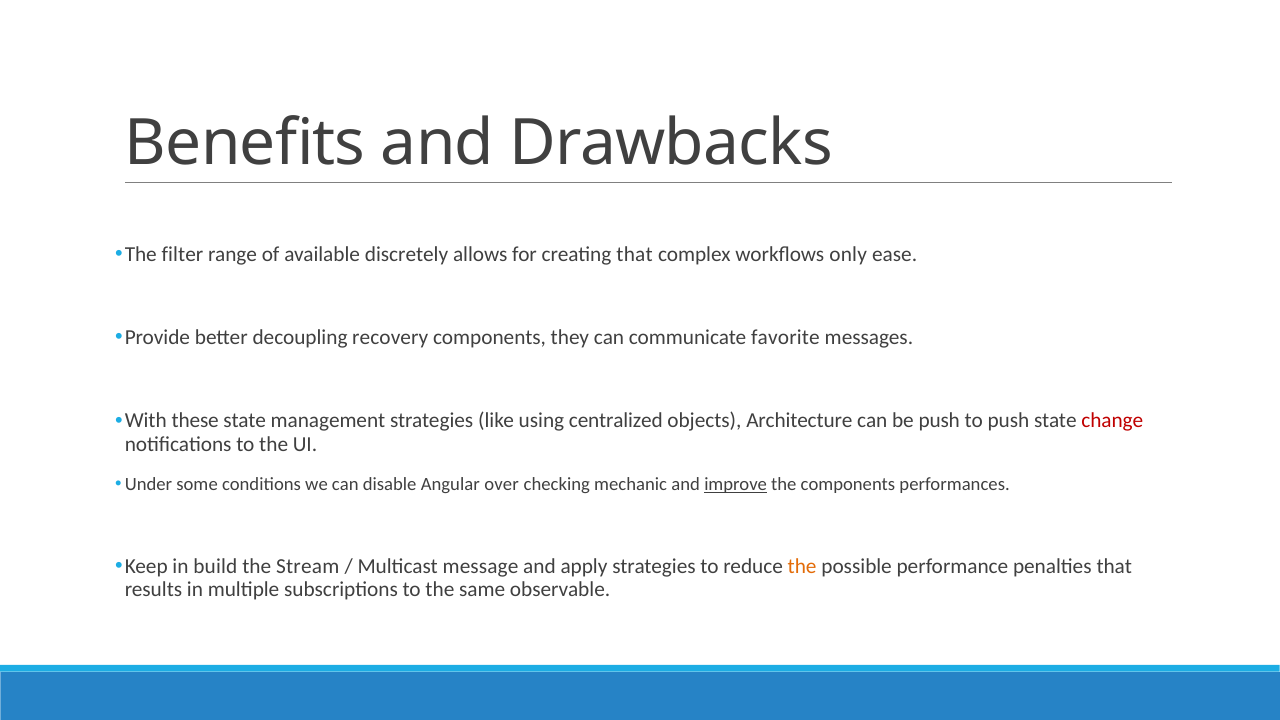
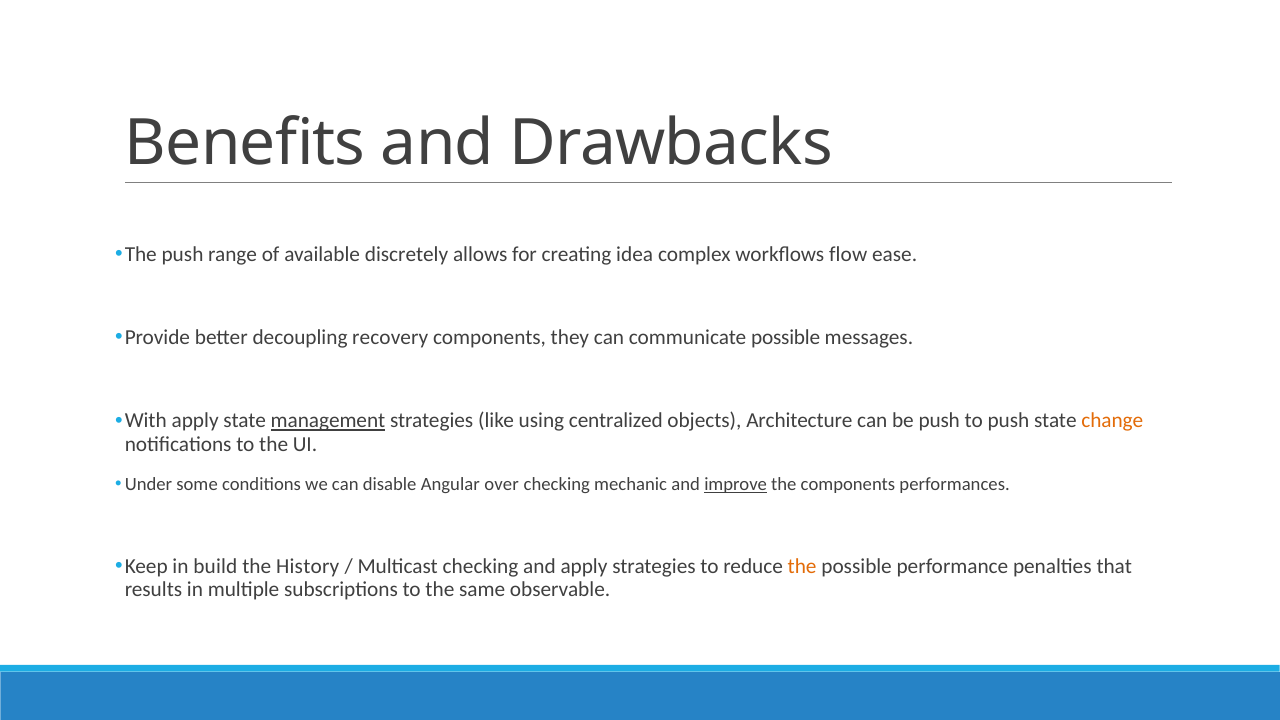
The filter: filter -> push
creating that: that -> idea
only: only -> flow
communicate favorite: favorite -> possible
With these: these -> apply
management underline: none -> present
change colour: red -> orange
Stream: Stream -> History
Multicast message: message -> checking
